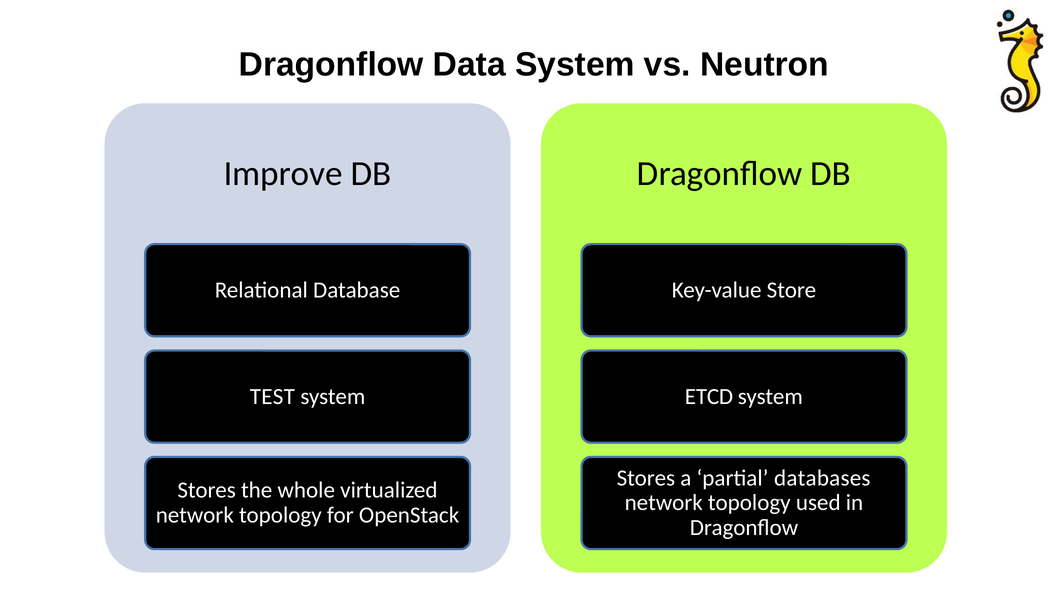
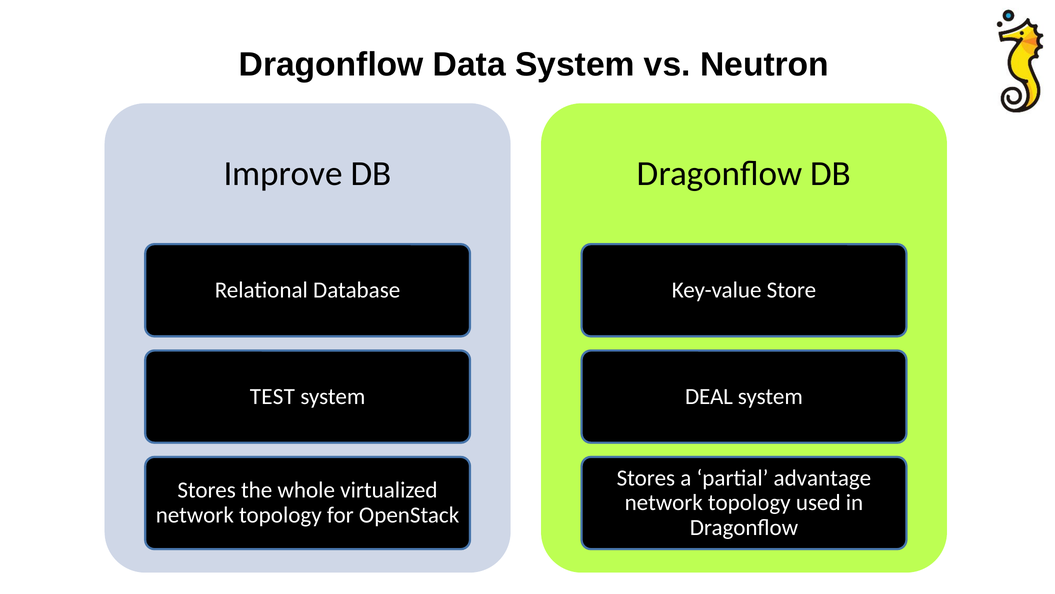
ETCD: ETCD -> DEAL
databases: databases -> advantage
